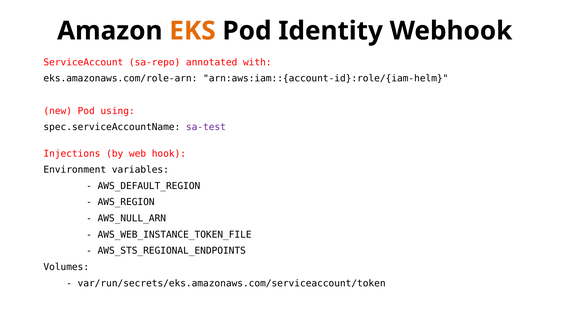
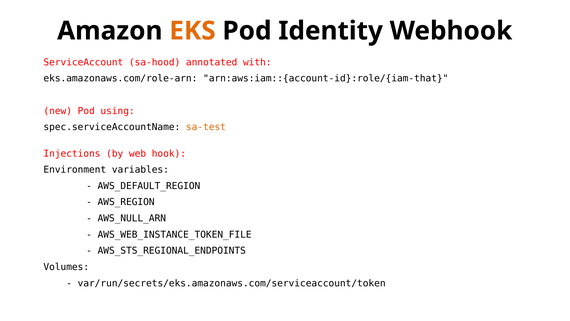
sa-repo: sa-repo -> sa-hood
arn:aws:iam::{account-id}:role/{iam-helm: arn:aws:iam::{account-id}:role/{iam-helm -> arn:aws:iam::{account-id}:role/{iam-that
sa-test colour: purple -> orange
